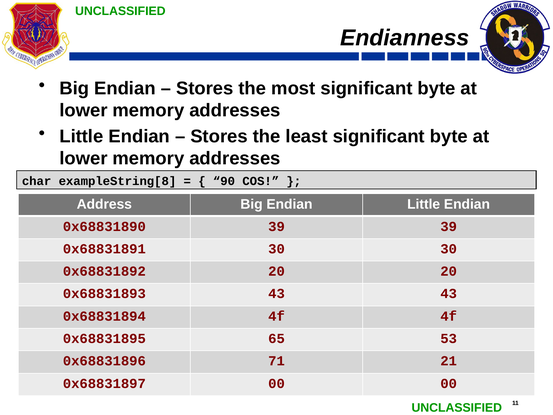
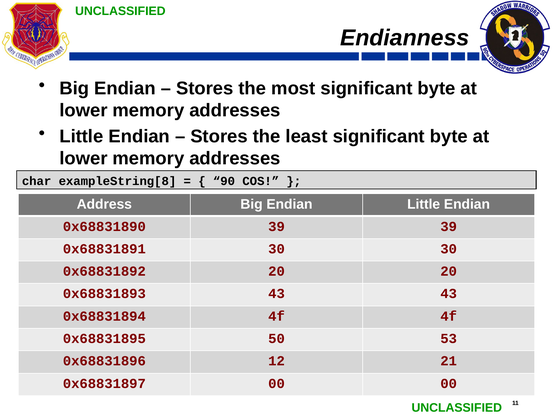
65: 65 -> 50
71: 71 -> 12
